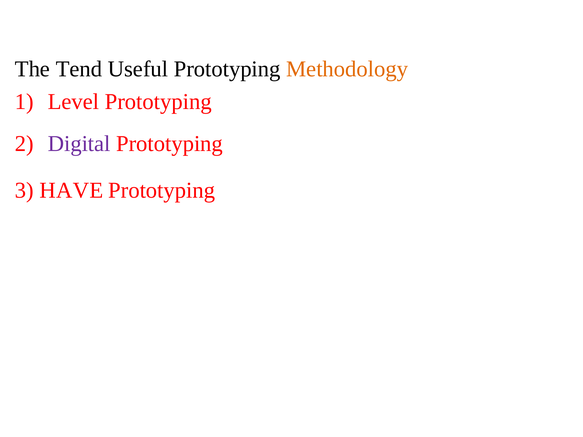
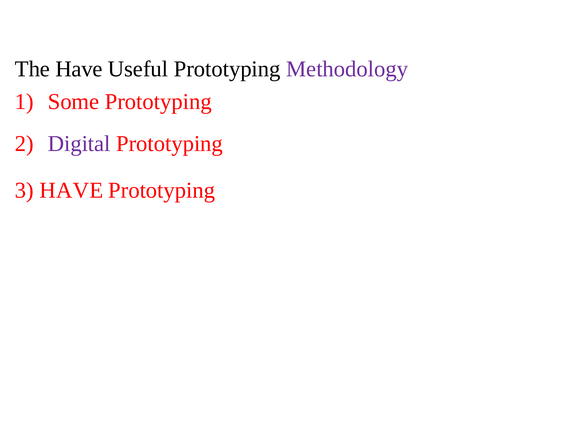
The Tend: Tend -> Have
Methodology colour: orange -> purple
Level: Level -> Some
